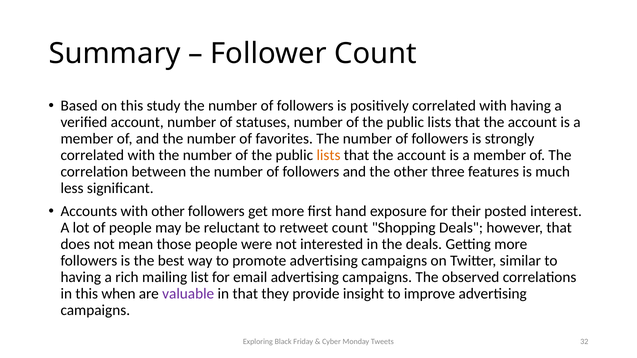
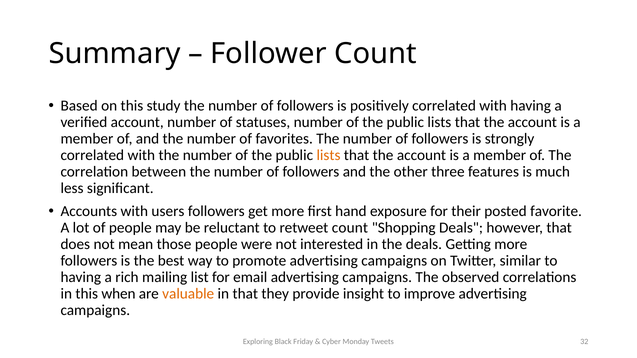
with other: other -> users
interest: interest -> favorite
valuable colour: purple -> orange
